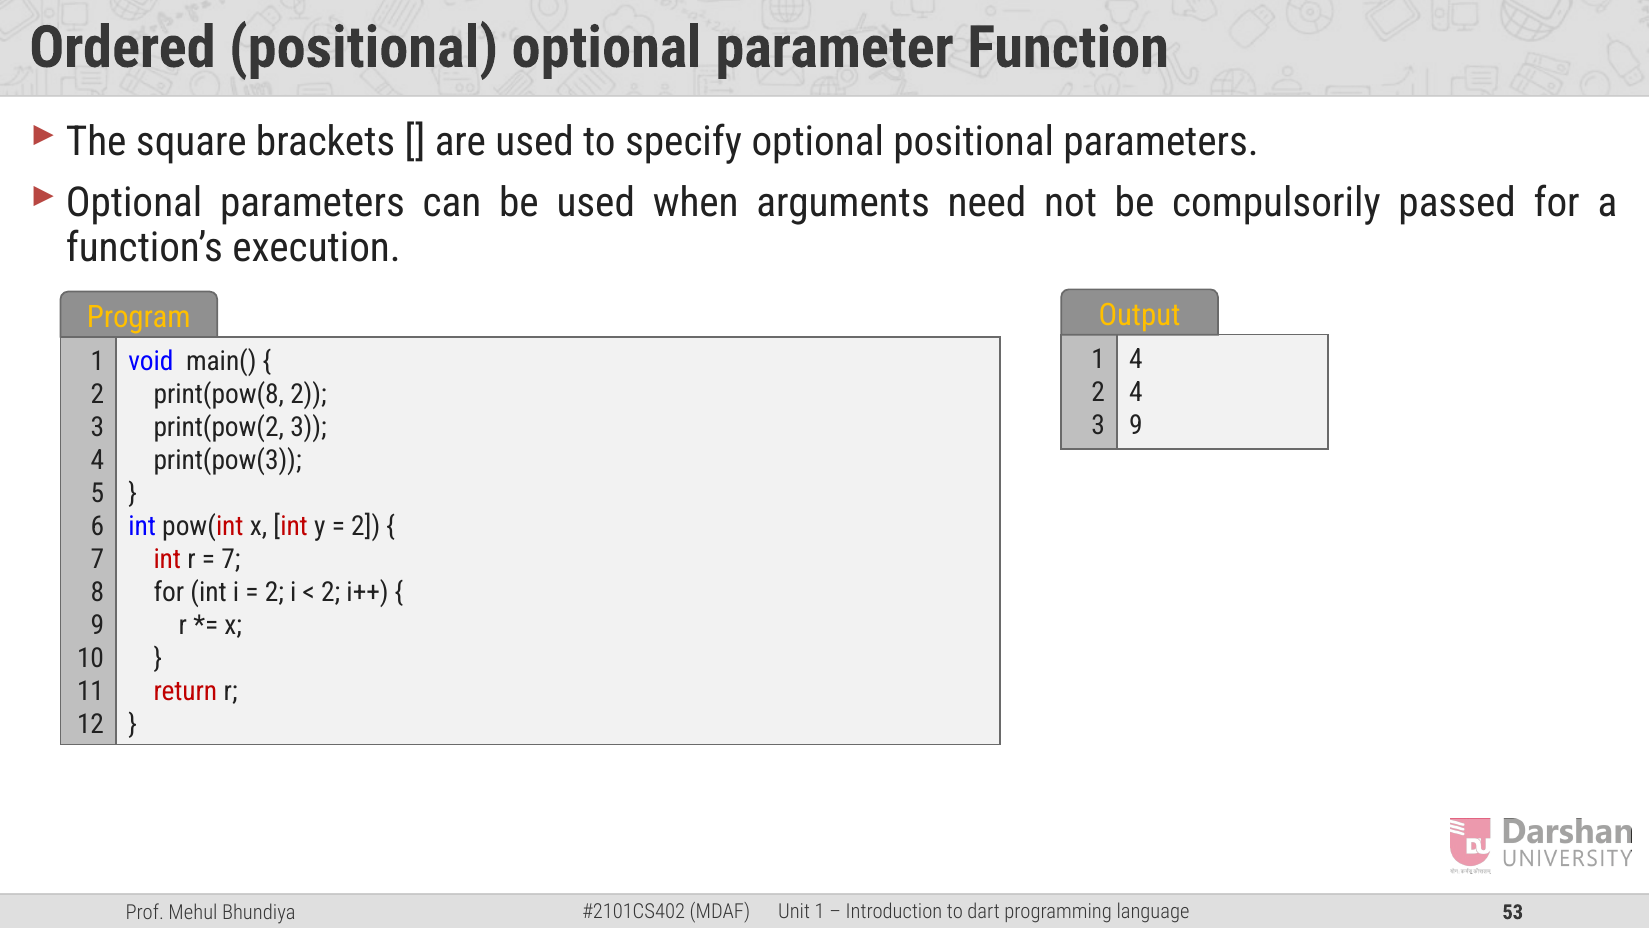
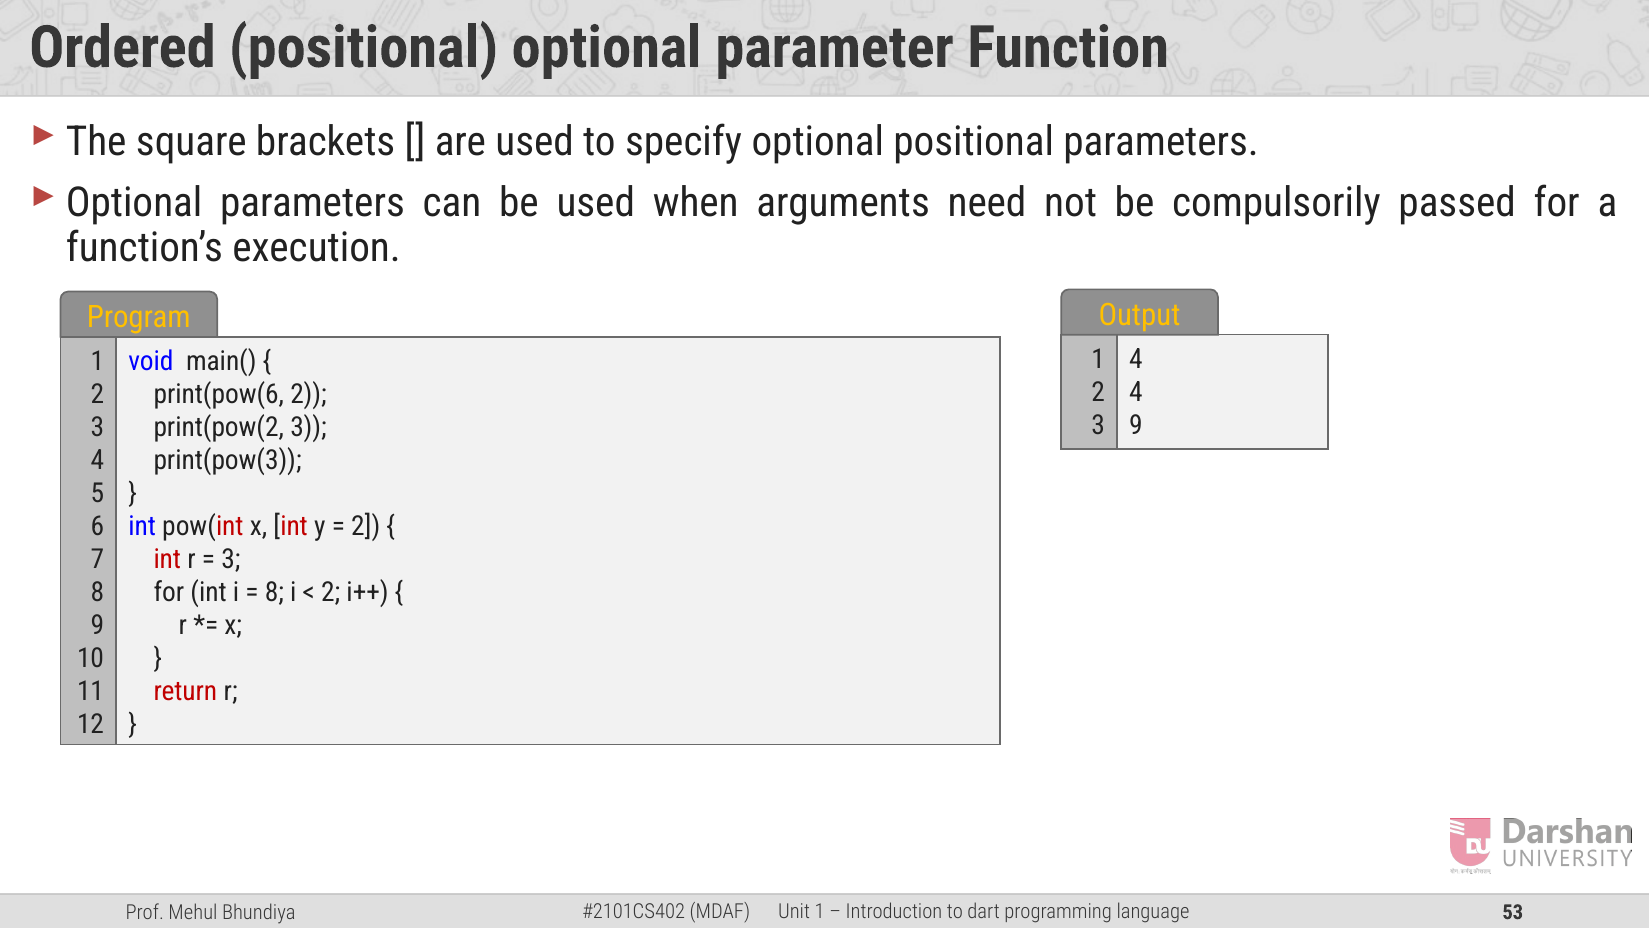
print(pow(8: print(pow(8 -> print(pow(6
7 at (231, 559): 7 -> 3
2 at (274, 592): 2 -> 8
